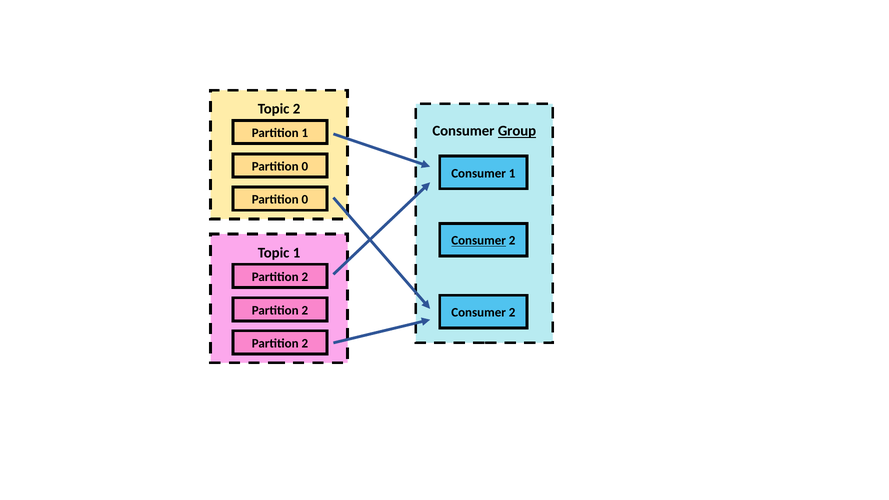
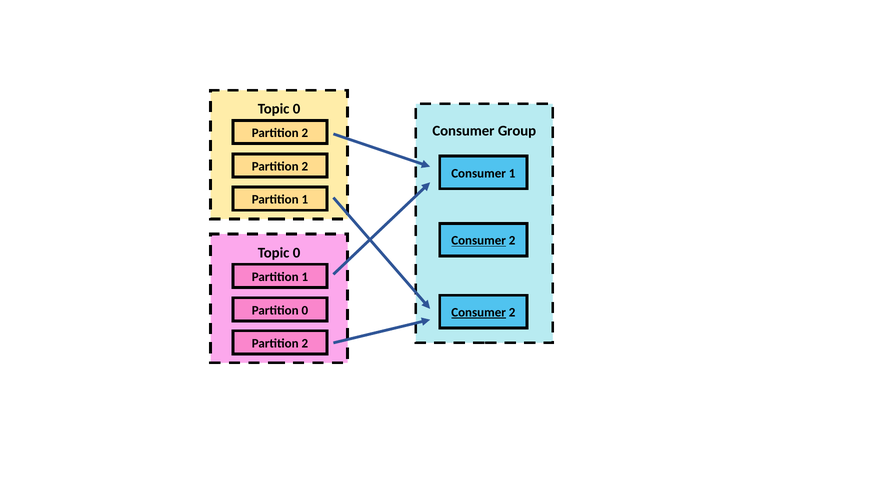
2 at (297, 109): 2 -> 0
1 at (305, 133): 1 -> 2
Group underline: present -> none
0 at (305, 166): 0 -> 2
0 at (305, 200): 0 -> 1
1 at (297, 253): 1 -> 0
2 at (305, 277): 2 -> 1
2 at (305, 310): 2 -> 0
Consumer at (479, 313) underline: none -> present
